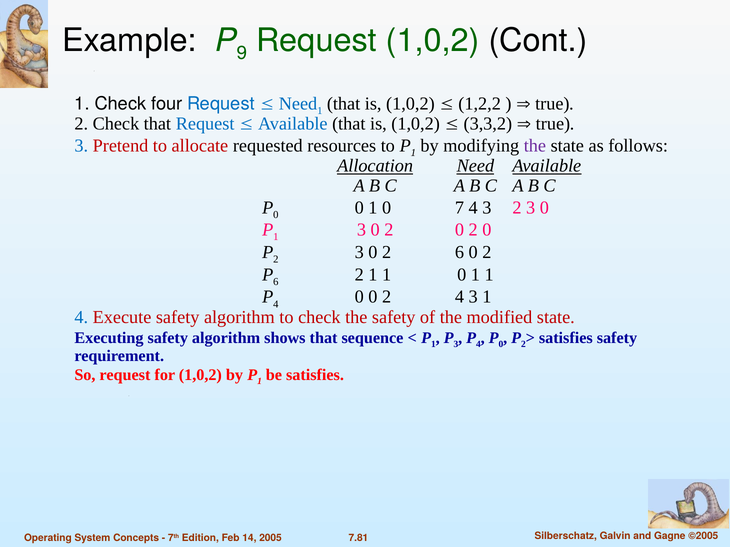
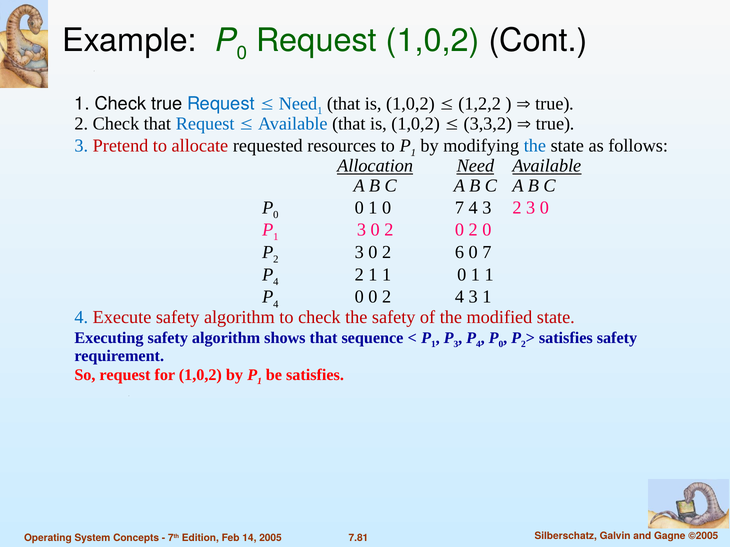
9 at (242, 53): 9 -> 0
Check four: four -> true
the at (535, 146) colour: purple -> blue
6 0 2: 2 -> 7
6 at (276, 282): 6 -> 4
